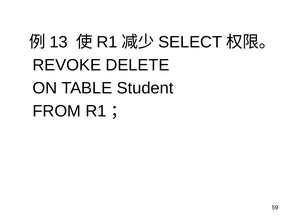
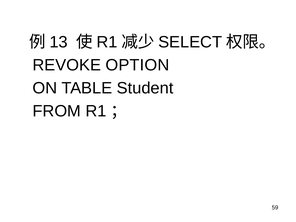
DELETE: DELETE -> OPTION
